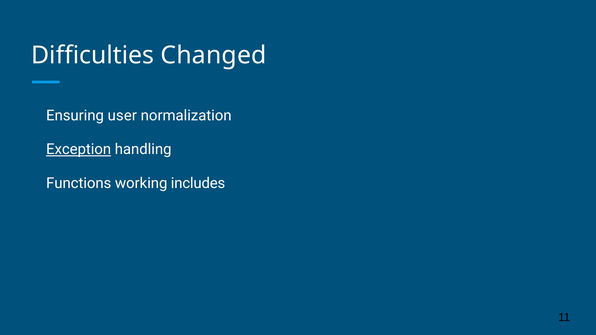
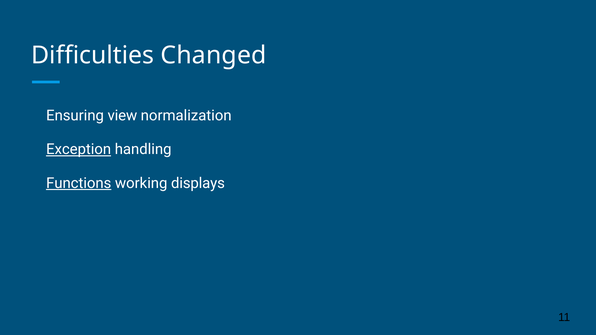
user: user -> view
Functions underline: none -> present
includes: includes -> displays
